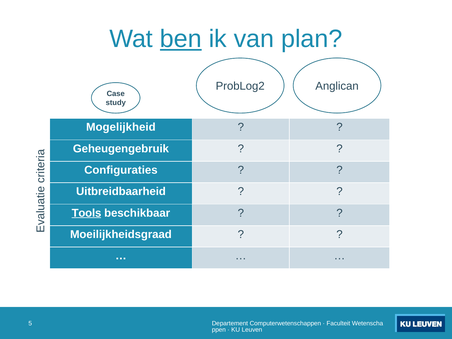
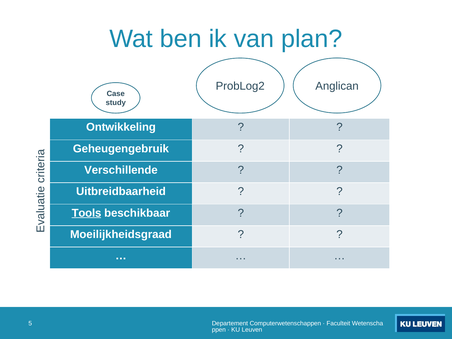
ben underline: present -> none
Mogelijkheid: Mogelijkheid -> Ontwikkeling
Configuraties: Configuraties -> Verschillende
